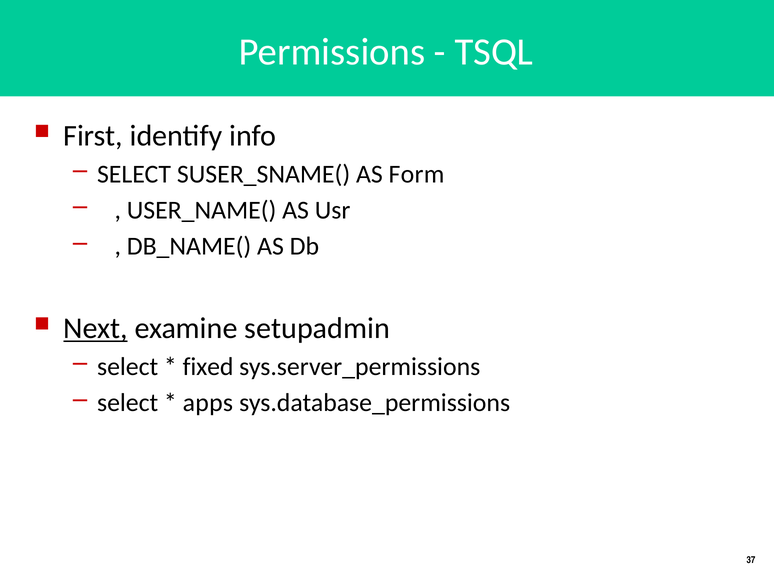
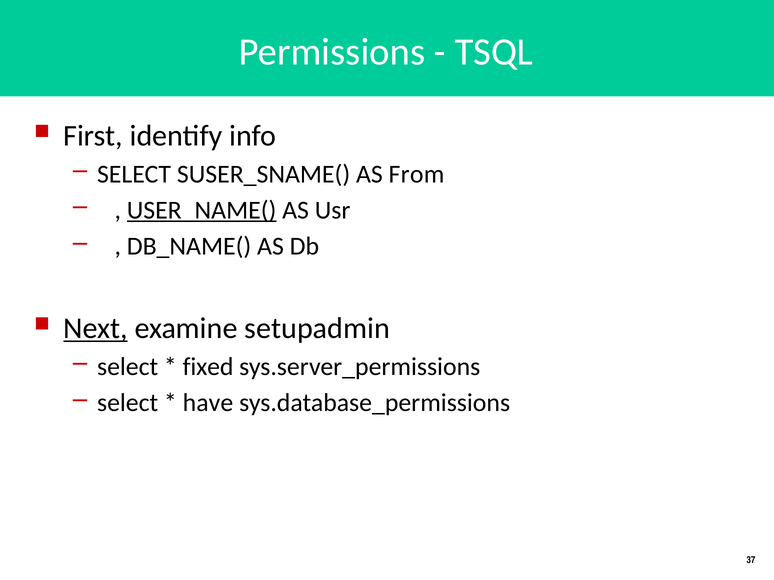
Form: Form -> From
USER_NAME( underline: none -> present
apps: apps -> have
